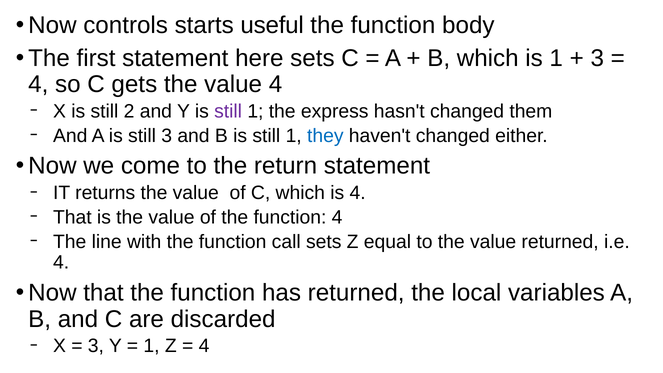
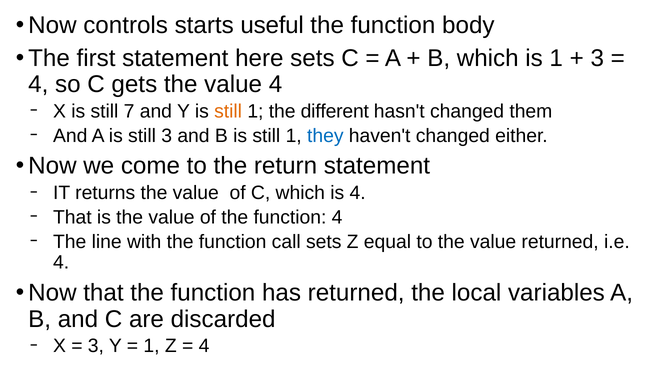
2: 2 -> 7
still at (228, 111) colour: purple -> orange
express: express -> different
